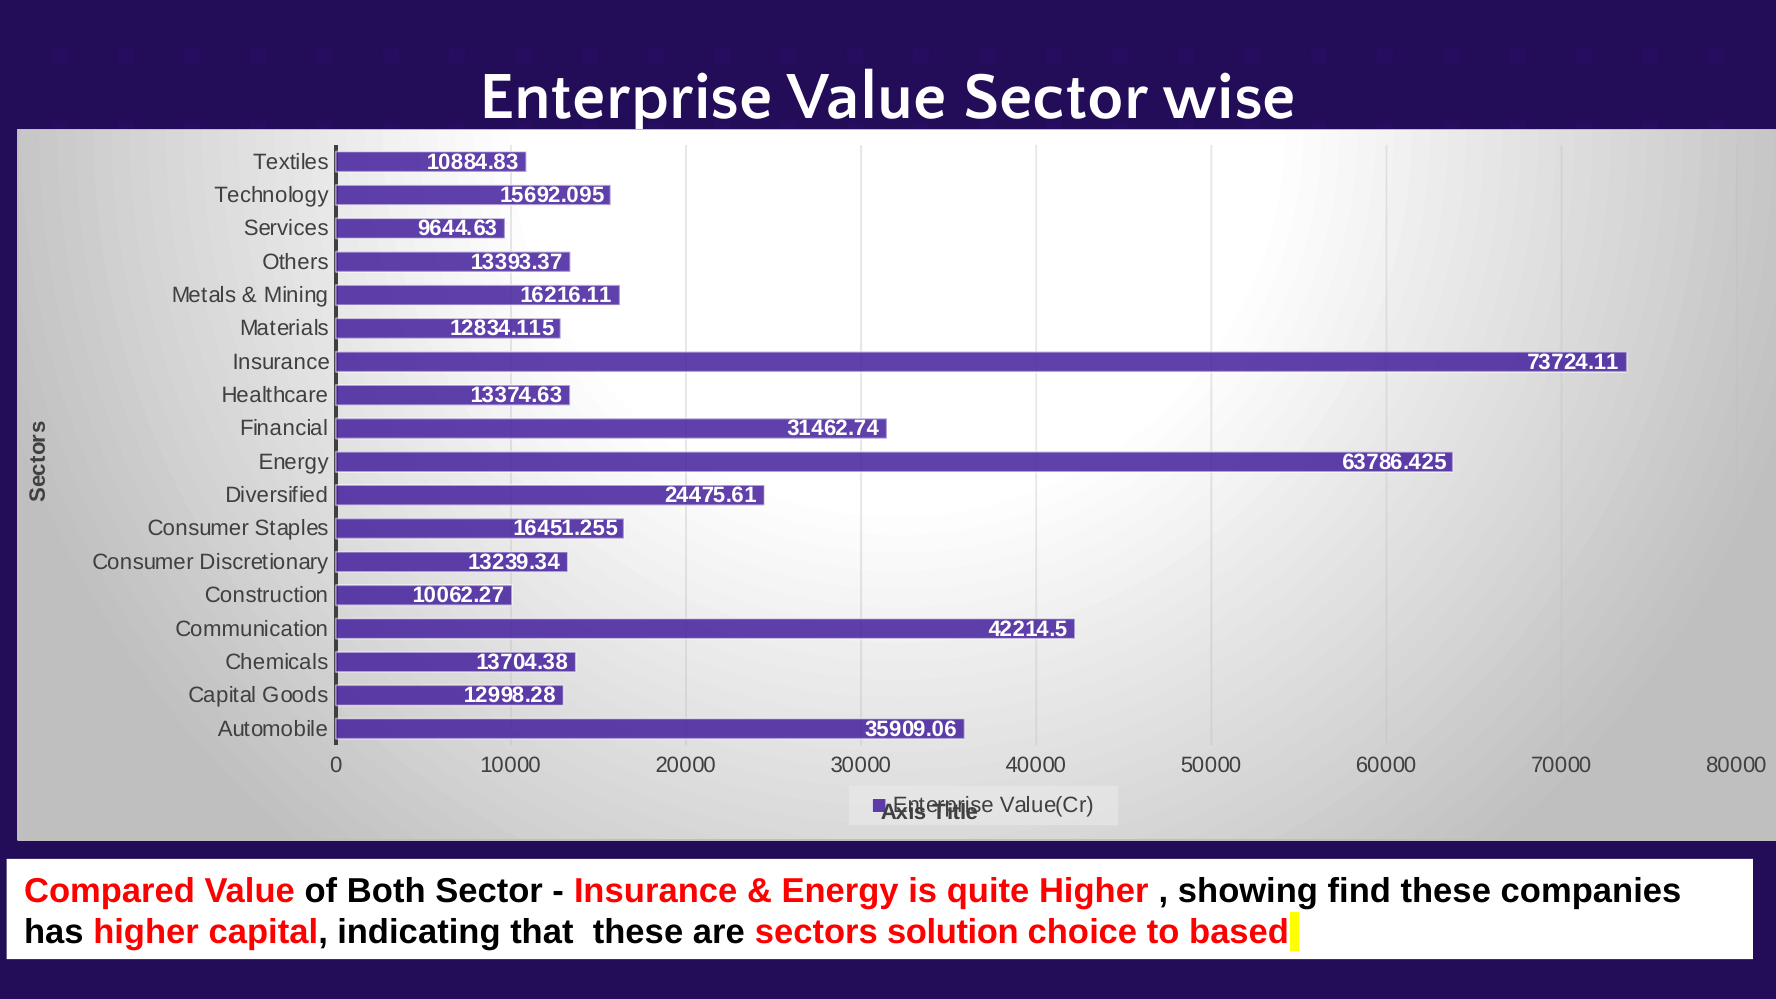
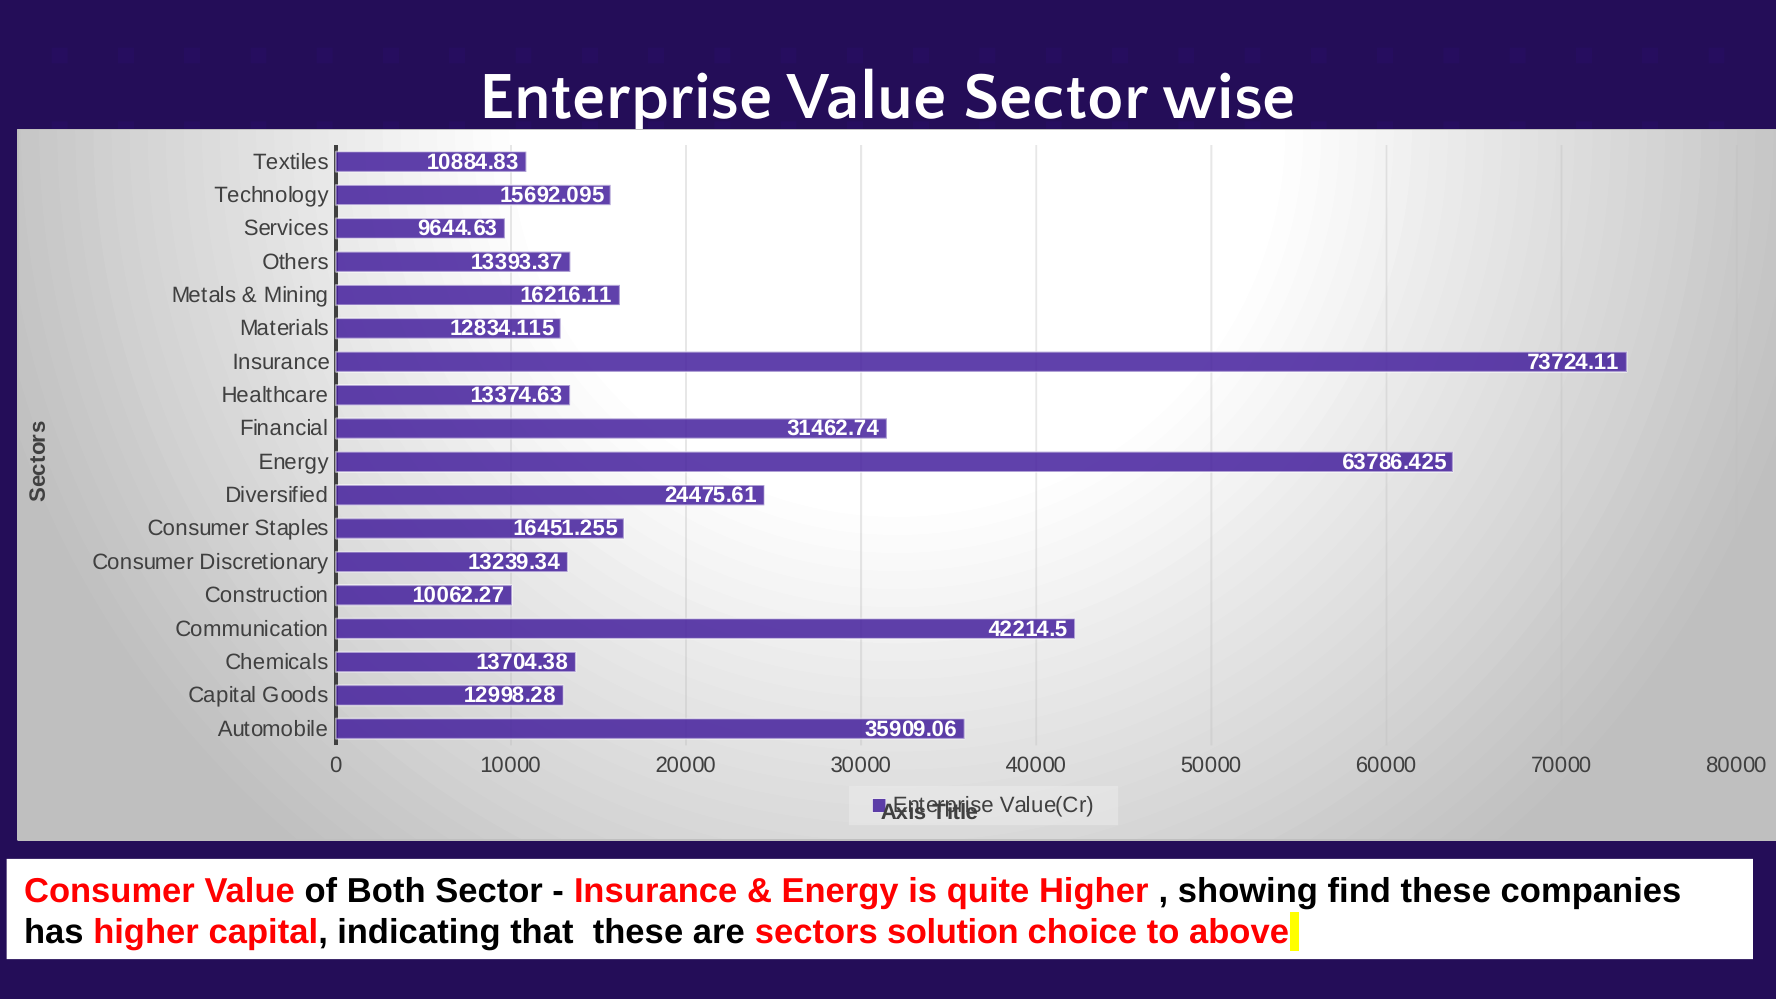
Compared at (109, 891): Compared -> Consumer
based: based -> above
